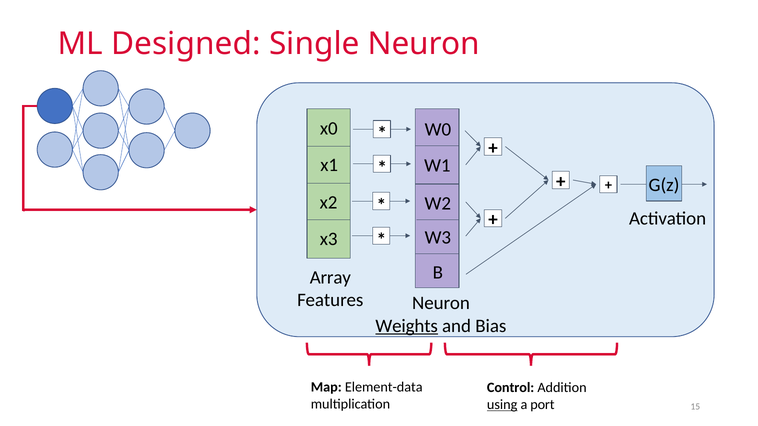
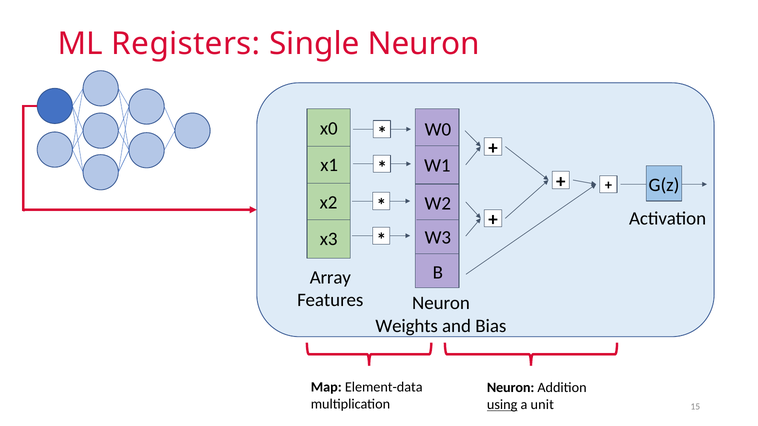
Designed: Designed -> Registers
Weights underline: present -> none
Control at (511, 388): Control -> Neuron
port: port -> unit
